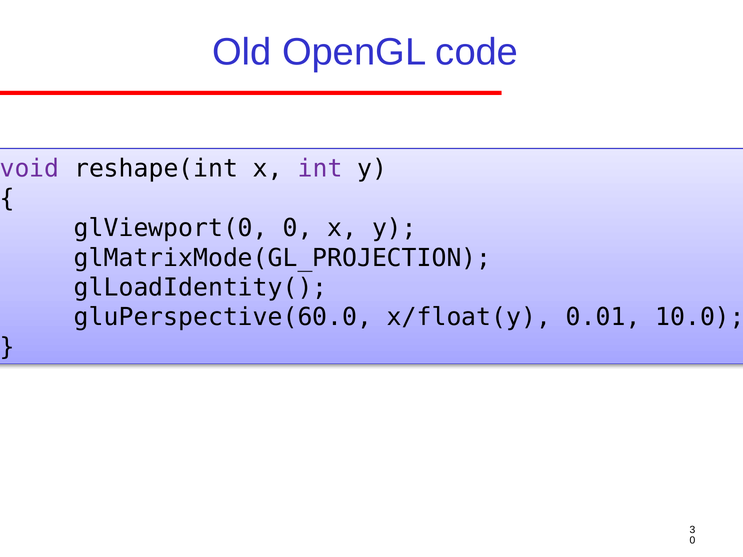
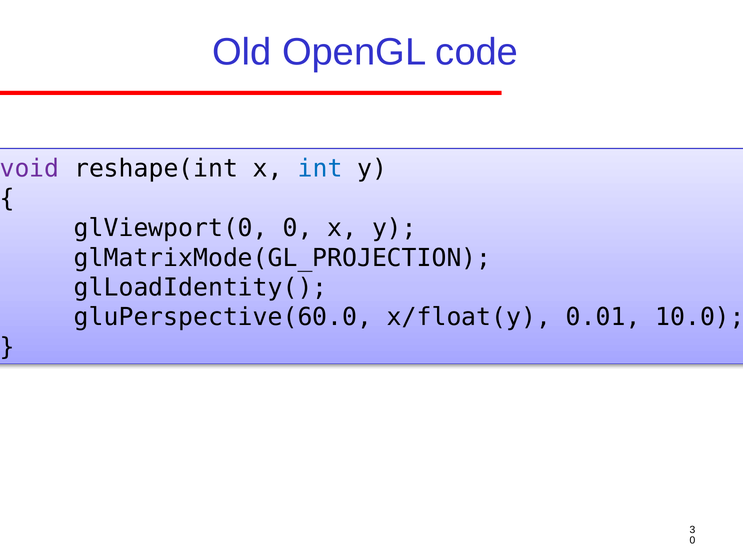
int colour: purple -> blue
